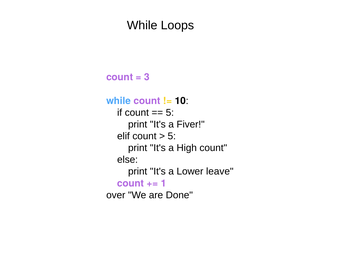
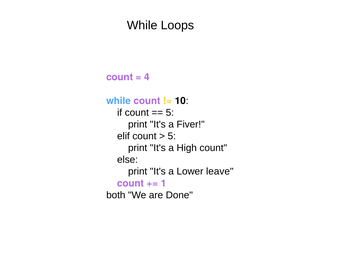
3: 3 -> 4
over: over -> both
